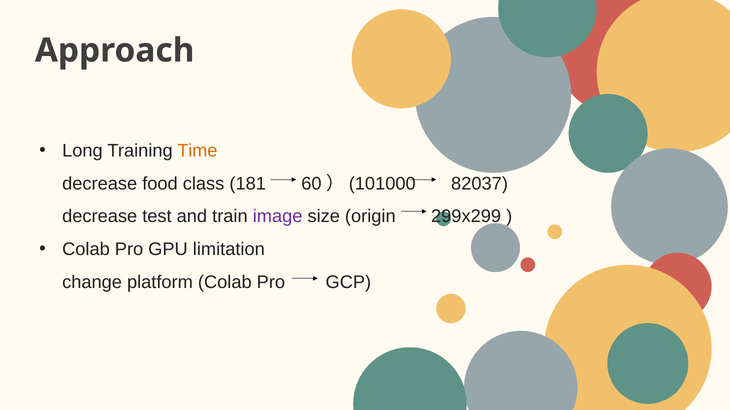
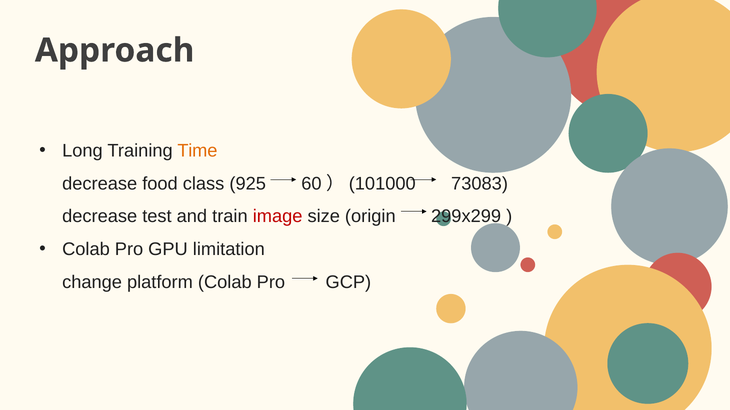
181: 181 -> 925
82037: 82037 -> 73083
image colour: purple -> red
